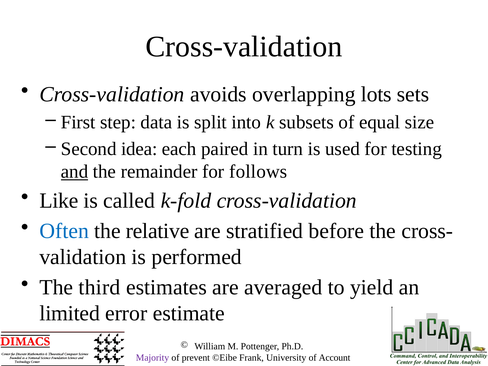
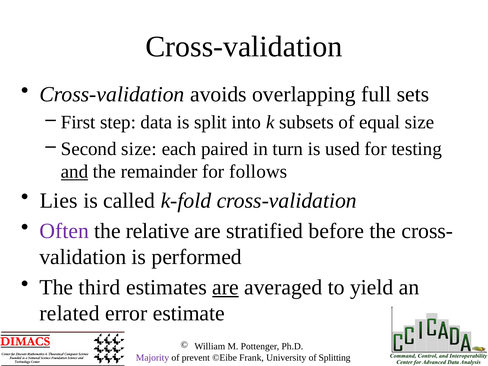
lots: lots -> full
Second idea: idea -> size
Like: Like -> Lies
Often colour: blue -> purple
are at (225, 287) underline: none -> present
limited: limited -> related
Account: Account -> Splitting
